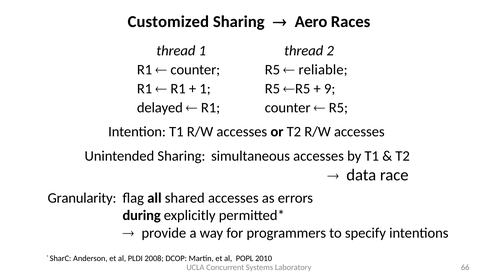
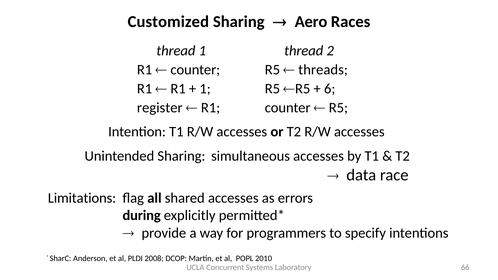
reliable: reliable -> threads
9: 9 -> 6
delayed: delayed -> register
Granularity: Granularity -> Limitations
